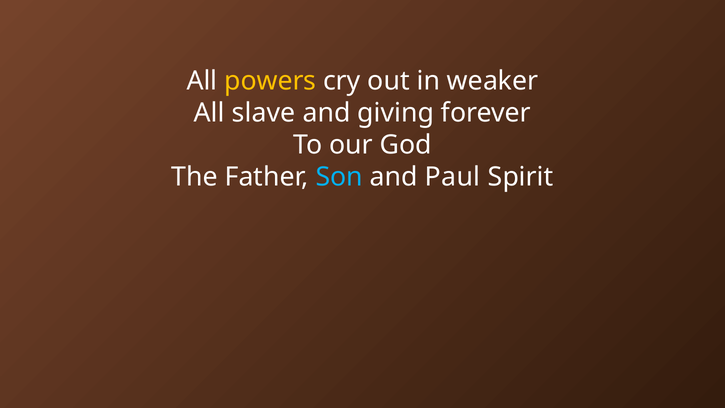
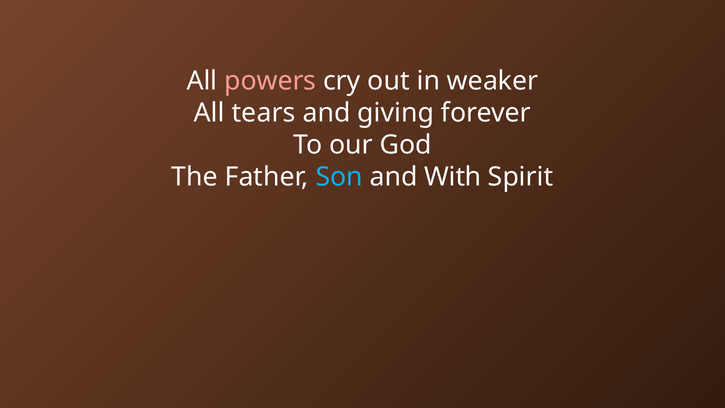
powers colour: yellow -> pink
slave: slave -> tears
Paul: Paul -> With
